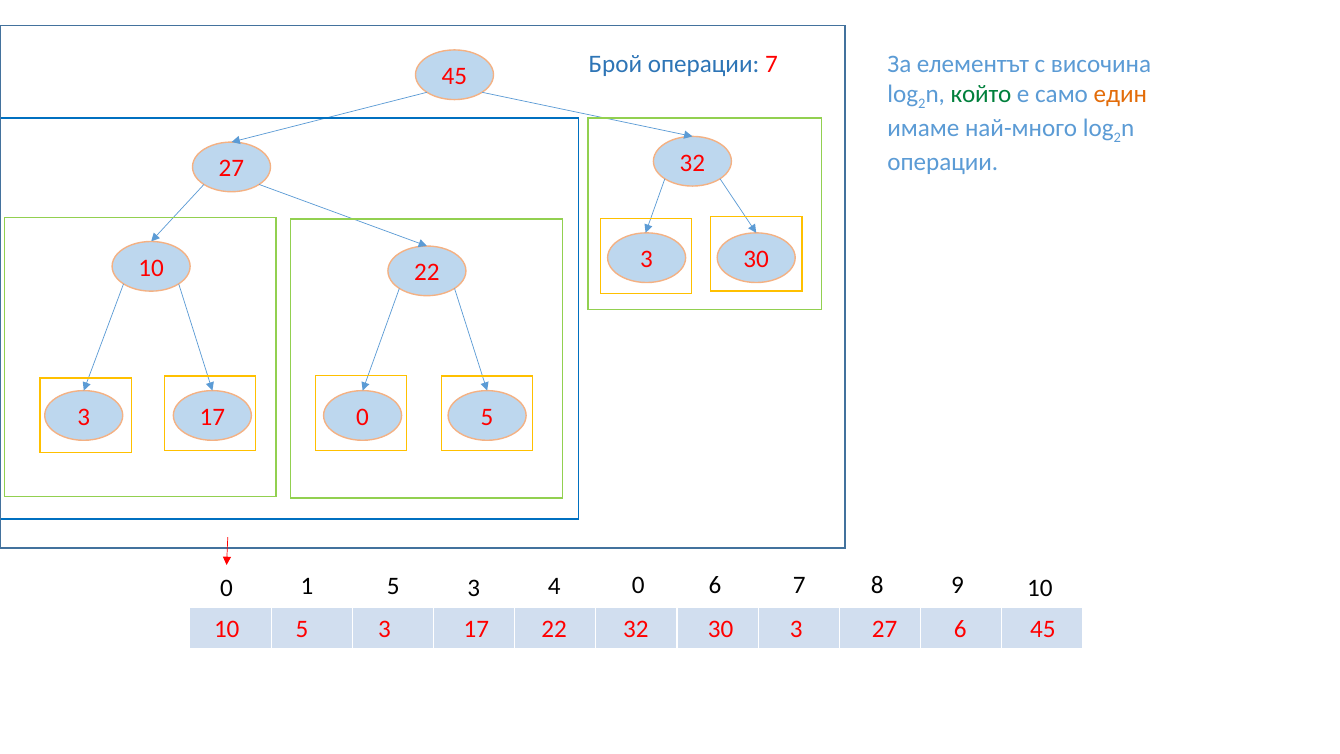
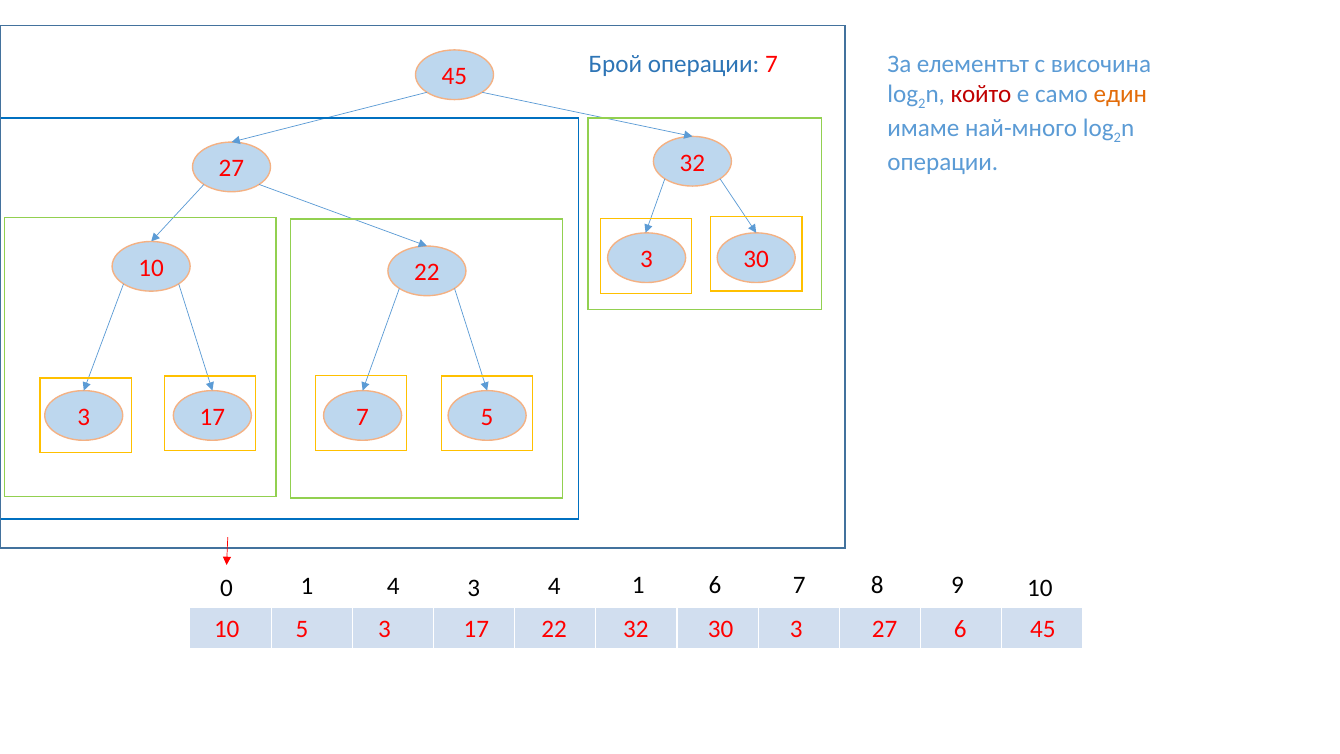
който colour: green -> red
17 0: 0 -> 7
1 5: 5 -> 4
4 0: 0 -> 1
